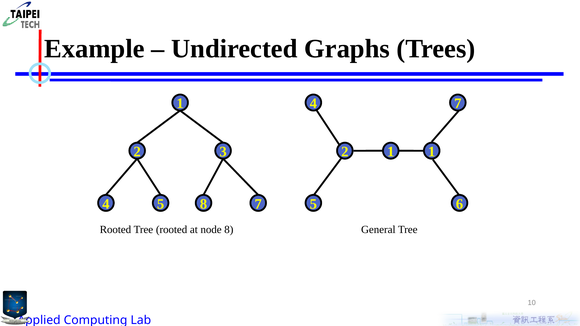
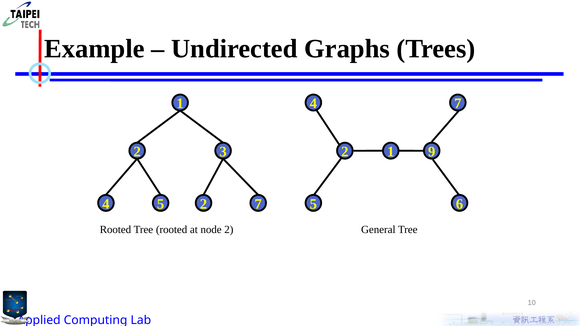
2 1: 1 -> 9
5 8: 8 -> 2
node 8: 8 -> 2
